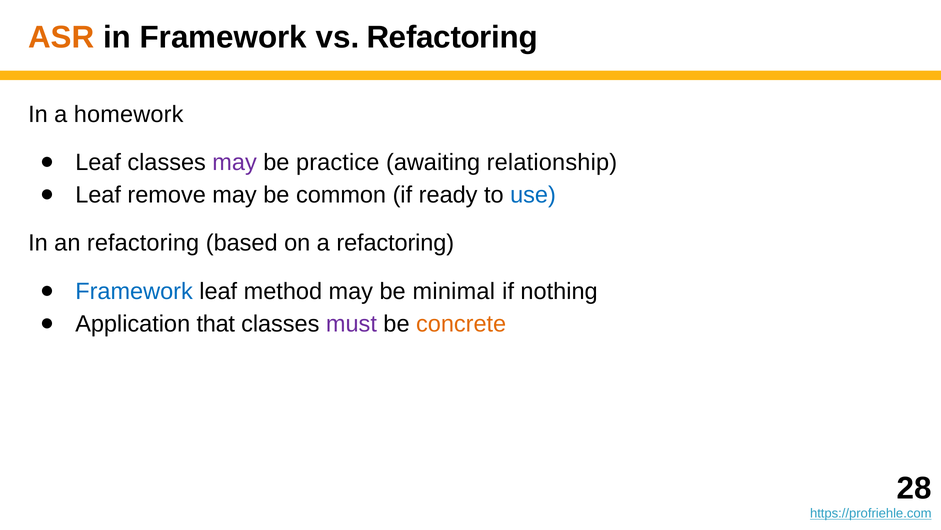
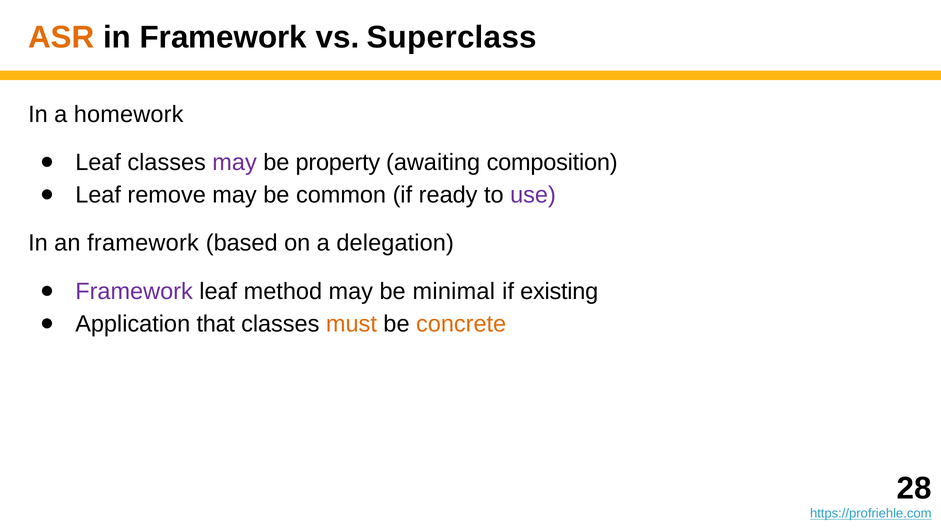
vs Refactoring: Refactoring -> Superclass
practice: practice -> property
relationship: relationship -> composition
use colour: blue -> purple
an refactoring: refactoring -> framework
a refactoring: refactoring -> delegation
Framework at (134, 291) colour: blue -> purple
nothing: nothing -> existing
must colour: purple -> orange
